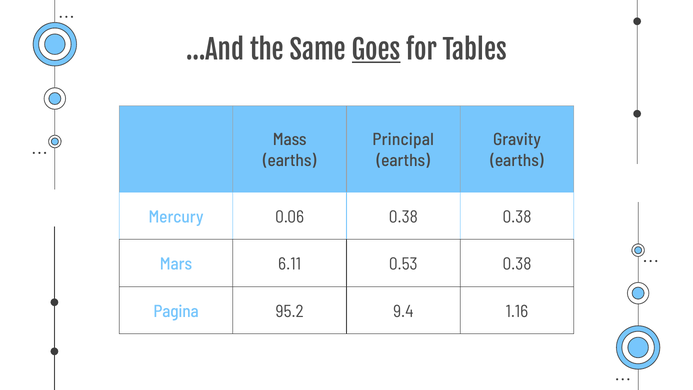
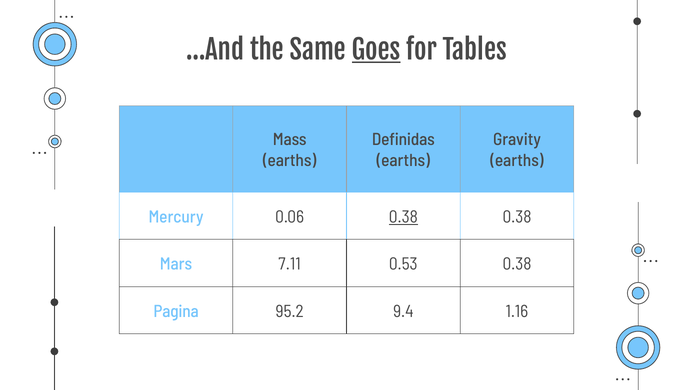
Principal: Principal -> Definidas
0.38 at (403, 217) underline: none -> present
6.11: 6.11 -> 7.11
